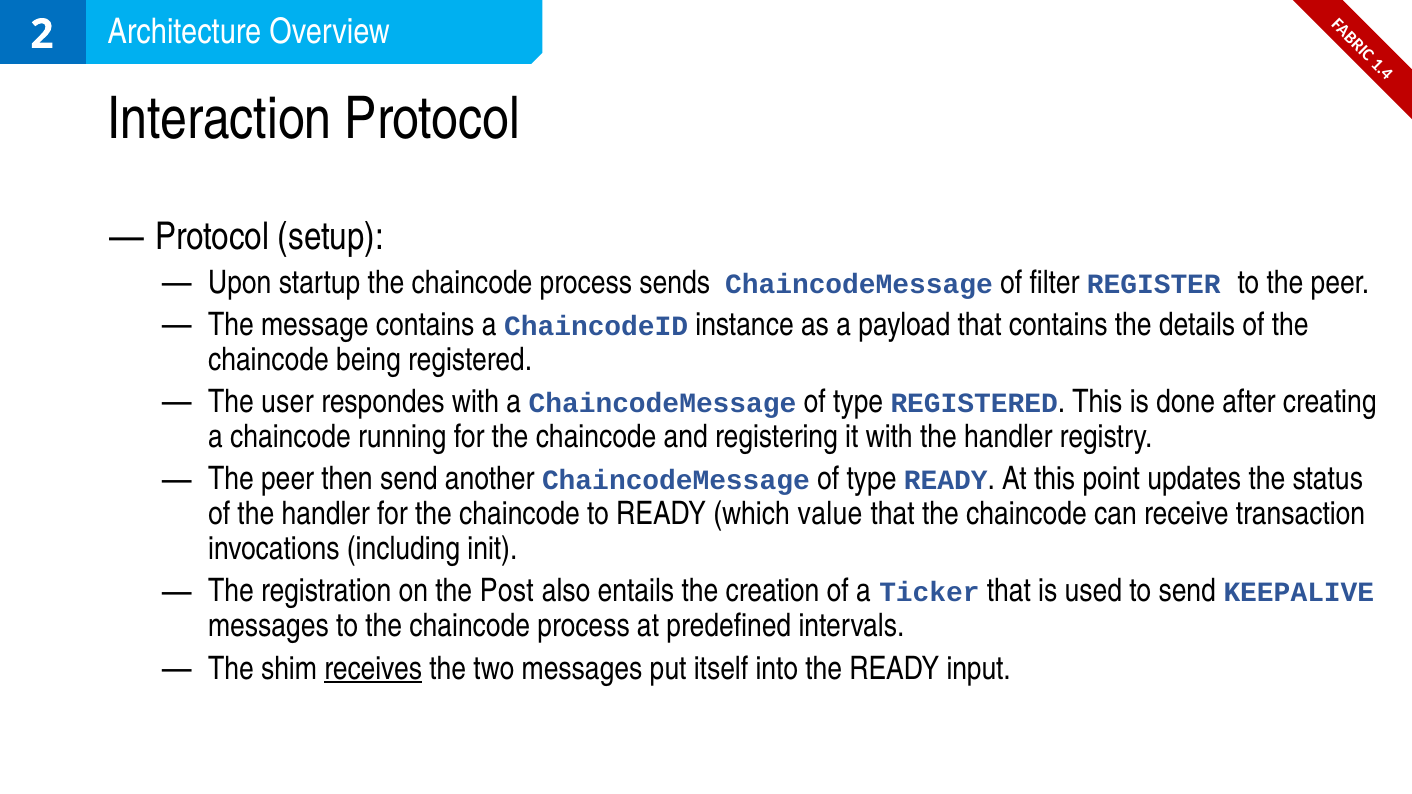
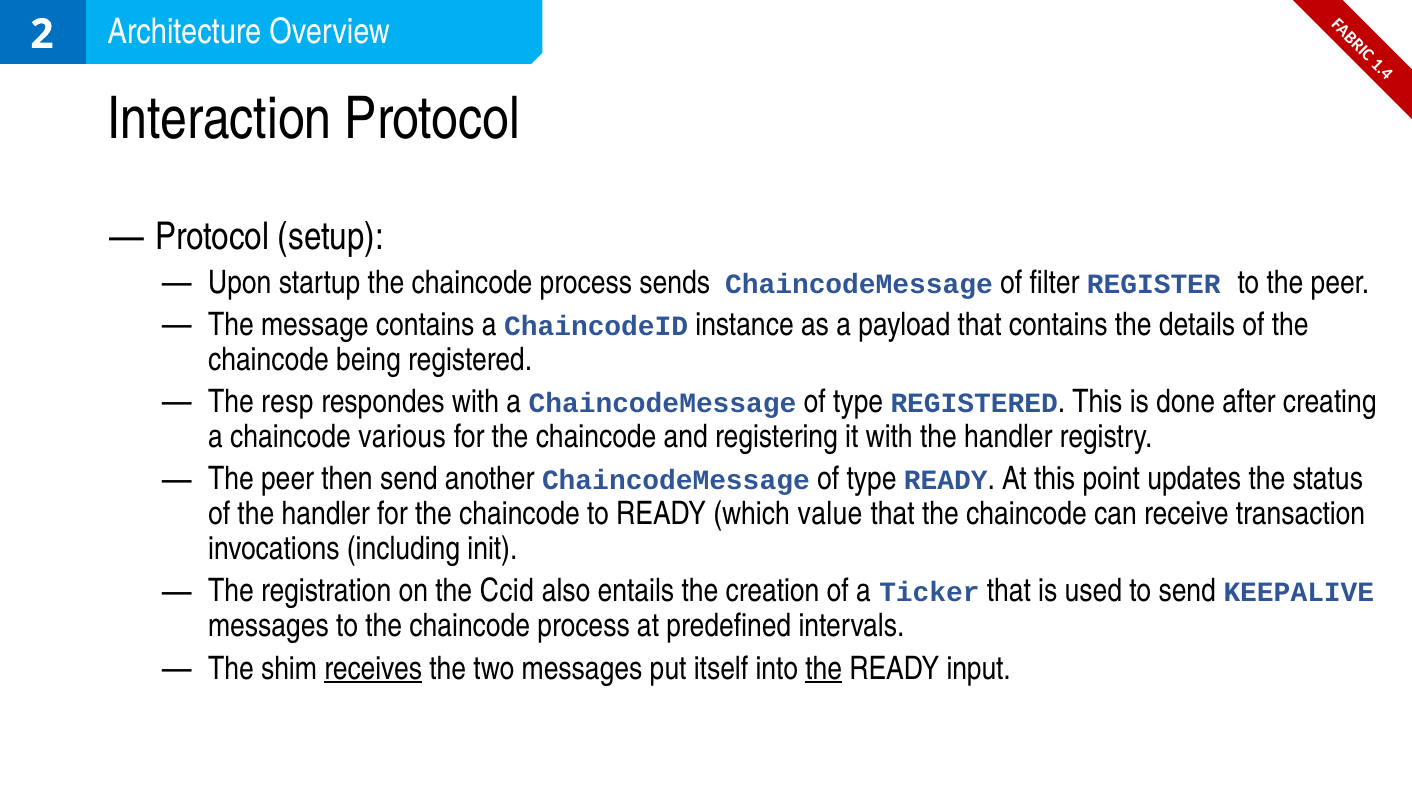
user: user -> resp
running: running -> various
Post: Post -> Ccid
the at (824, 669) underline: none -> present
